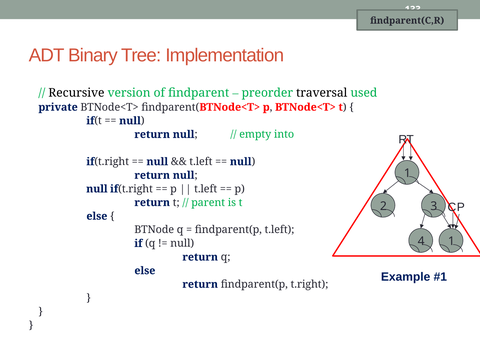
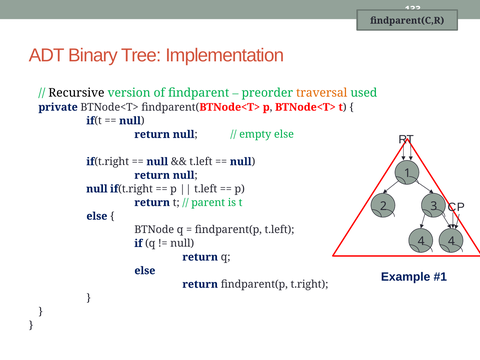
traversal colour: black -> orange
empty into: into -> else
4 1: 1 -> 4
